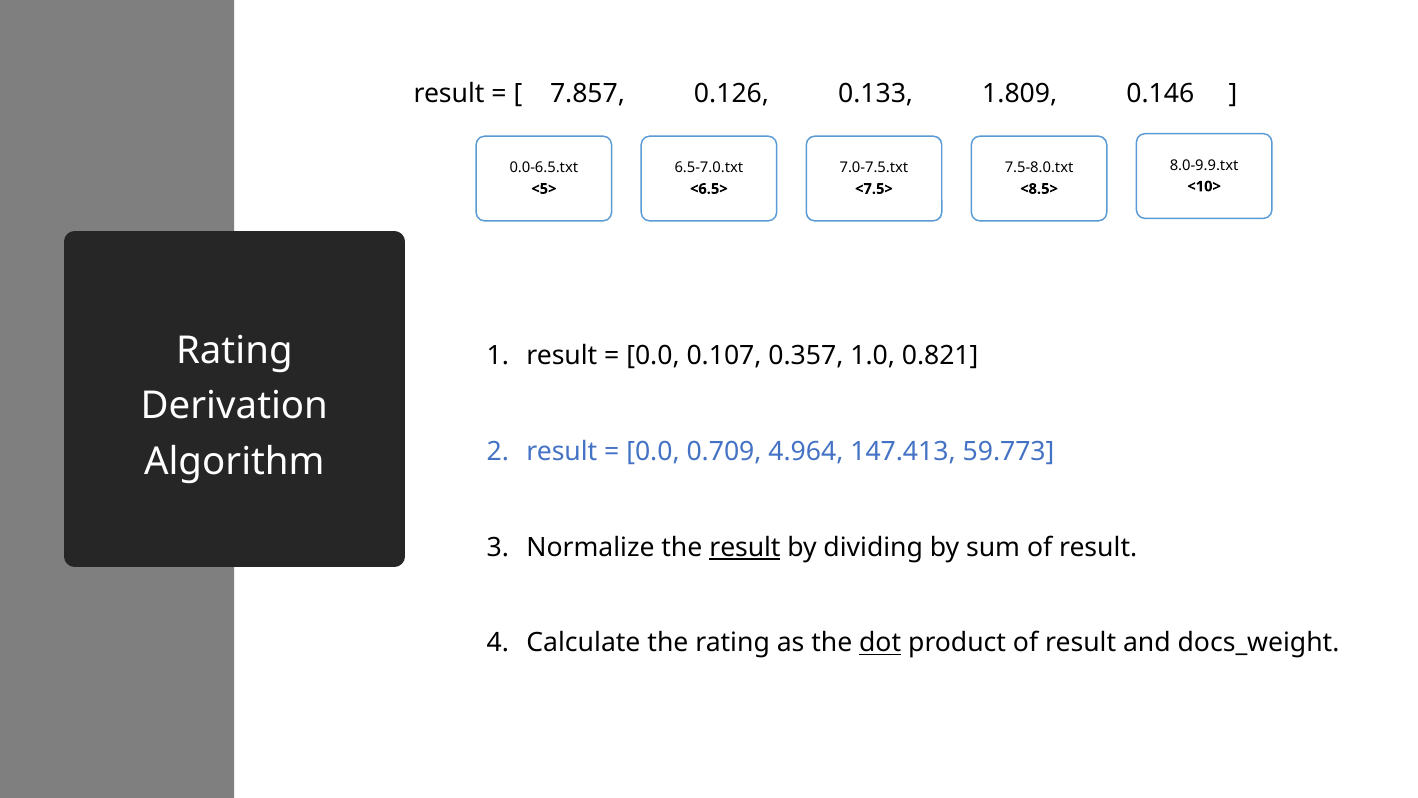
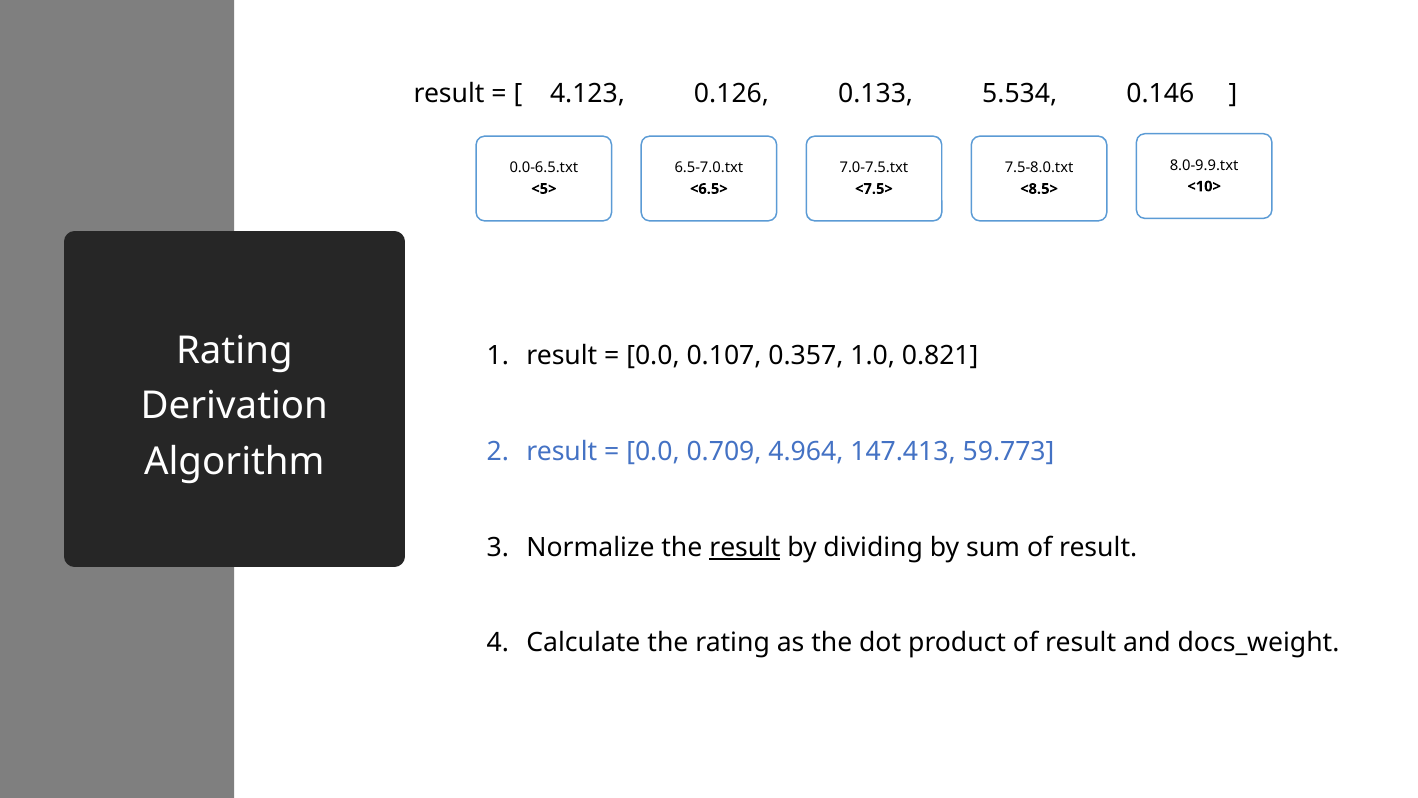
7.857: 7.857 -> 4.123
1.809: 1.809 -> 5.534
dot underline: present -> none
